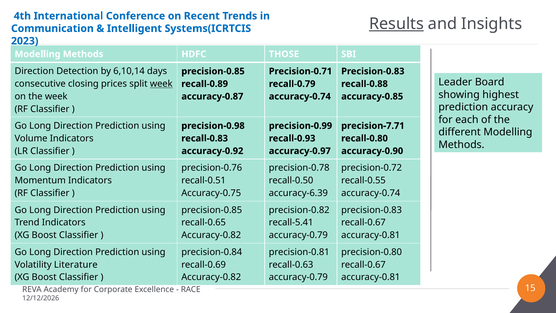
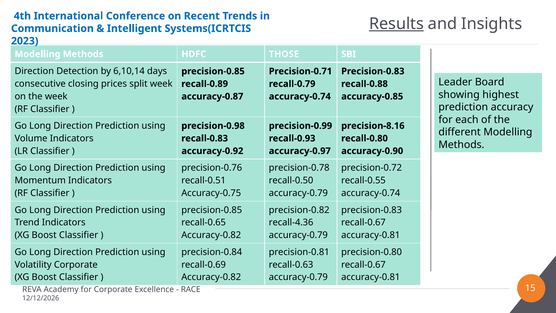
week at (161, 84) underline: present -> none
precision-7.71: precision-7.71 -> precision-8.16
accuracy-6.39 at (298, 193): accuracy-6.39 -> accuracy-0.79
recall-5.41: recall-5.41 -> recall-4.36
Volatility Literature: Literature -> Corporate
